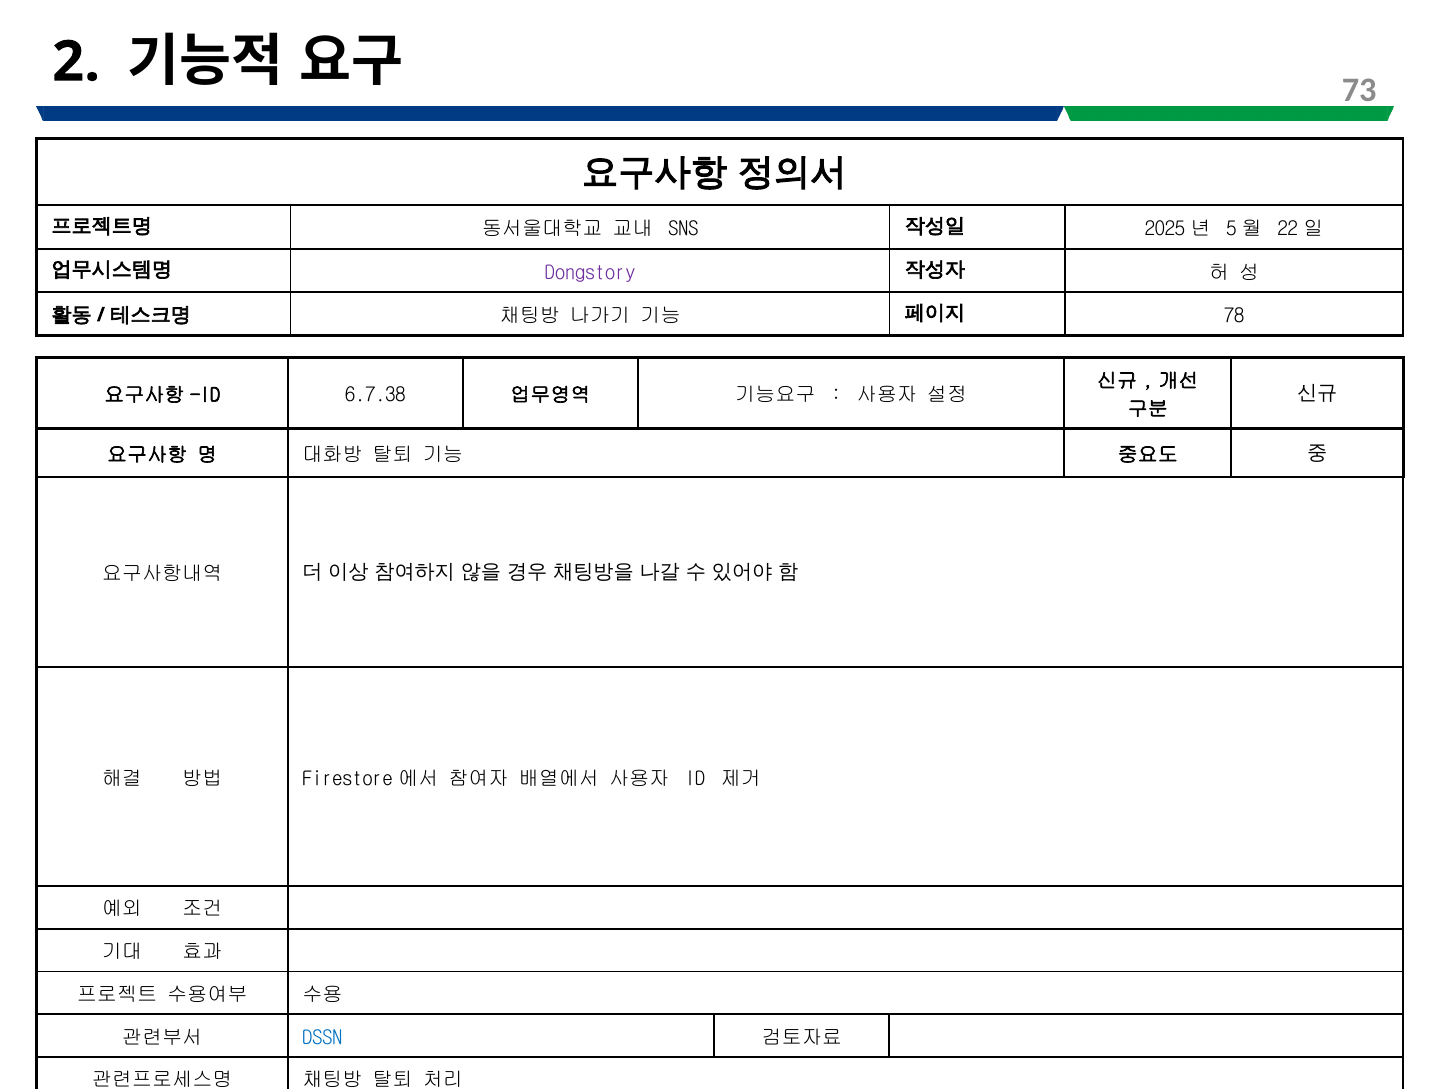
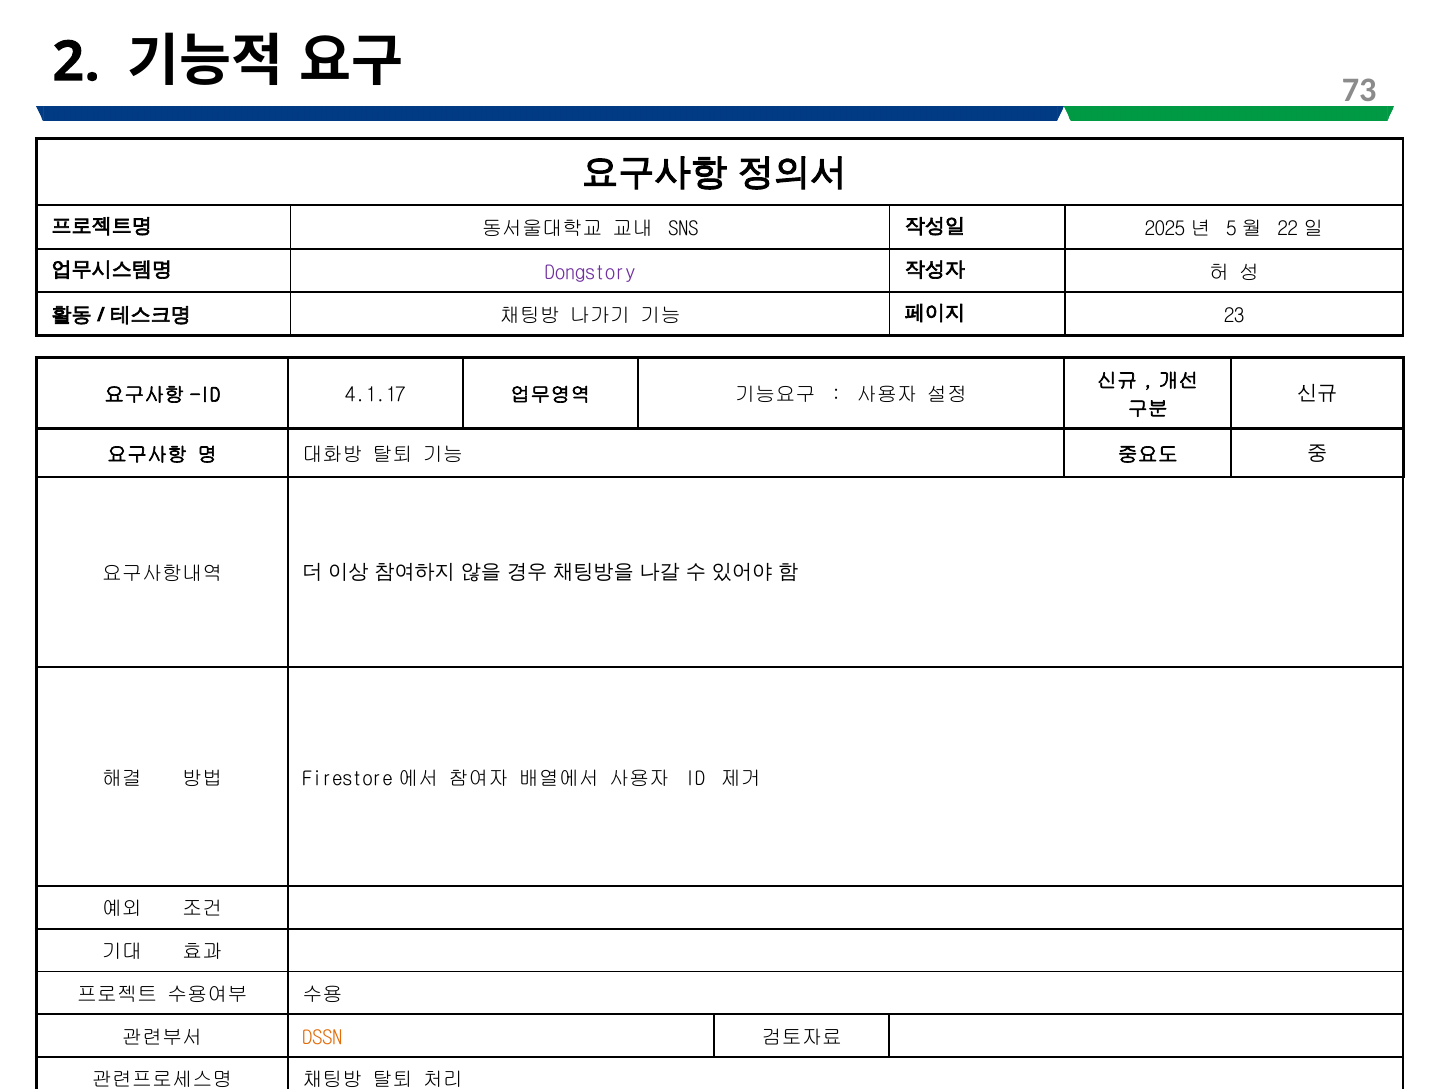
78: 78 -> 23
6.7.38: 6.7.38 -> 4.1.17
DSSN colour: blue -> orange
